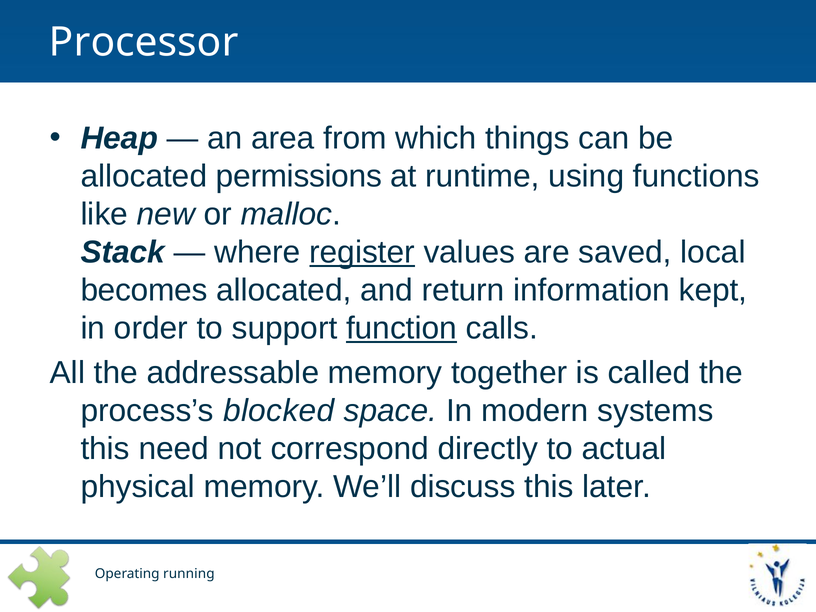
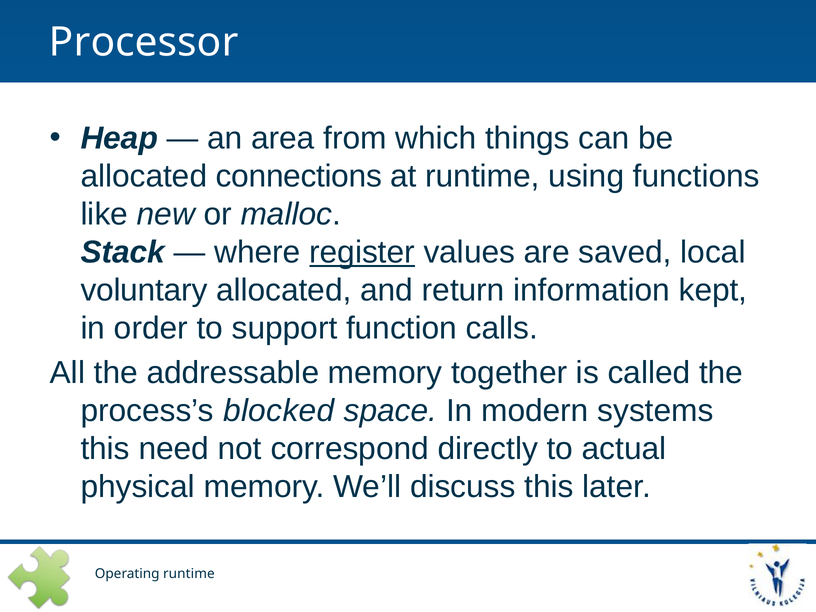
permissions: permissions -> connections
becomes: becomes -> voluntary
function underline: present -> none
Operating running: running -> runtime
